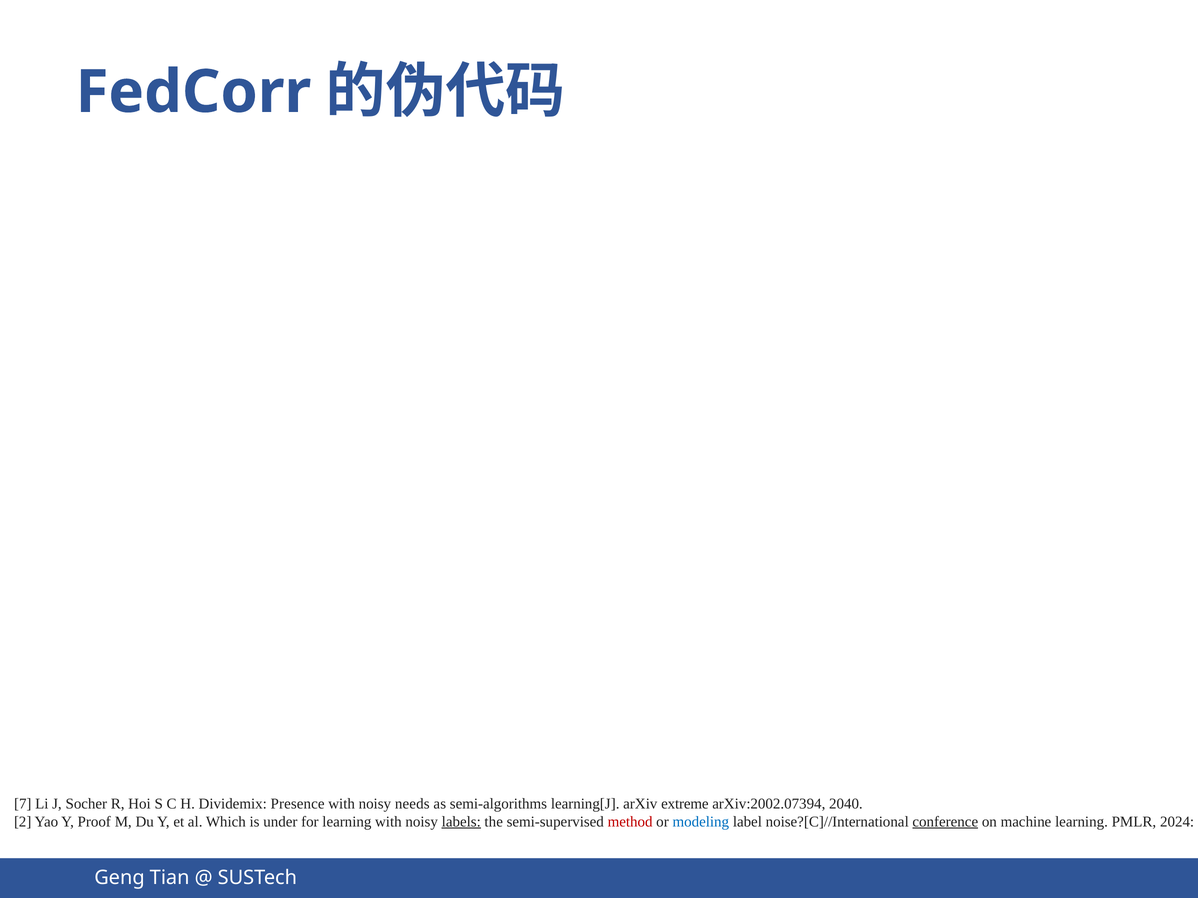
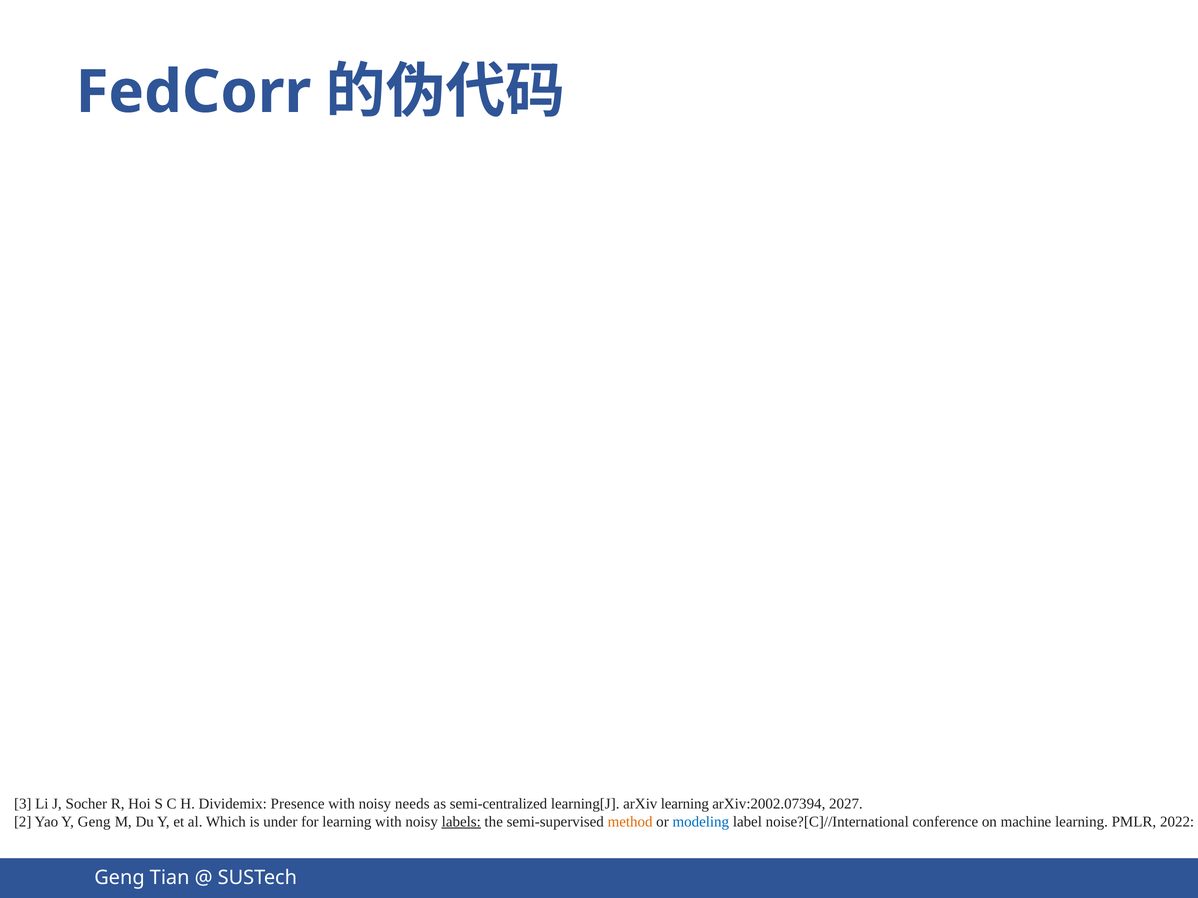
7: 7 -> 3
semi-algorithms: semi-algorithms -> semi-centralized
arXiv extreme: extreme -> learning
2040: 2040 -> 2027
Y Proof: Proof -> Geng
method colour: red -> orange
conference underline: present -> none
2024: 2024 -> 2022
